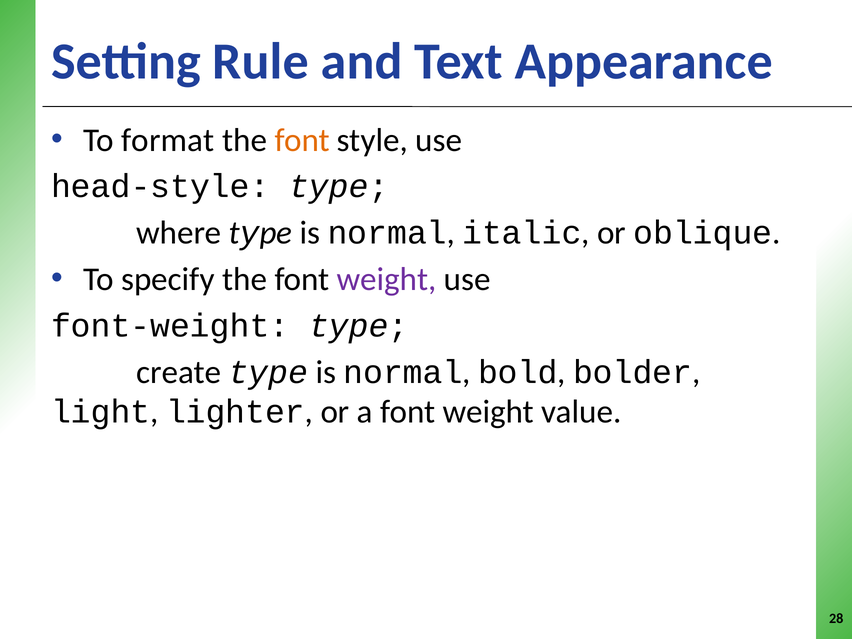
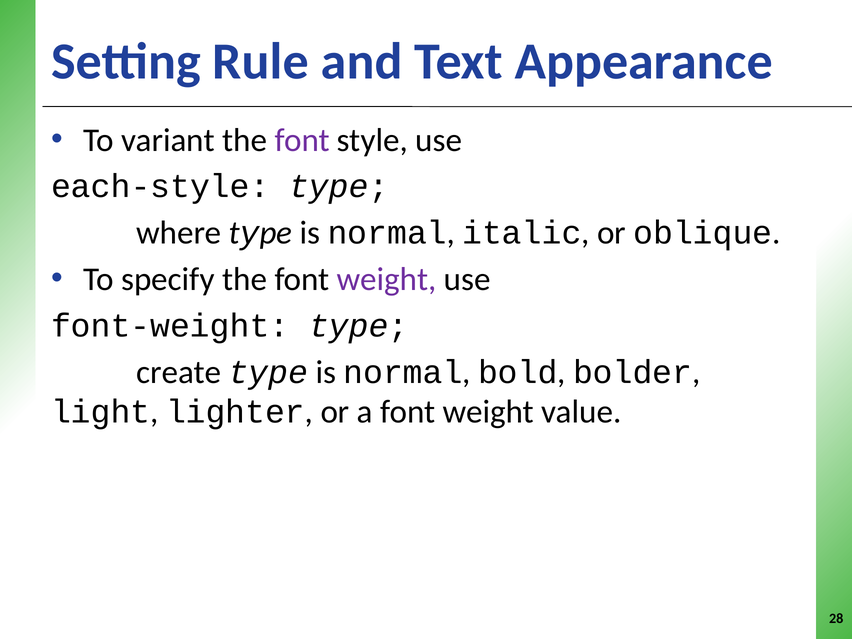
format: format -> variant
font at (302, 140) colour: orange -> purple
head-style: head-style -> each-style
